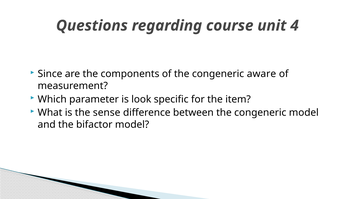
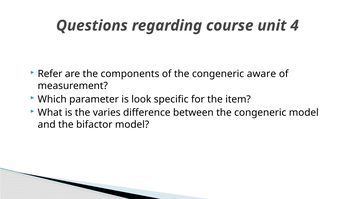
Since: Since -> Refer
sense: sense -> varies
